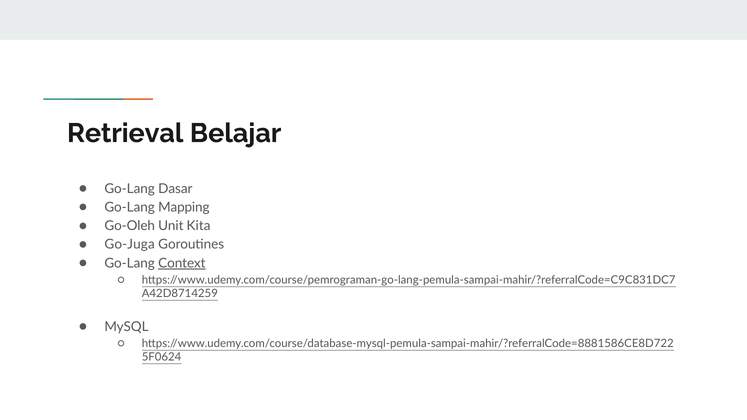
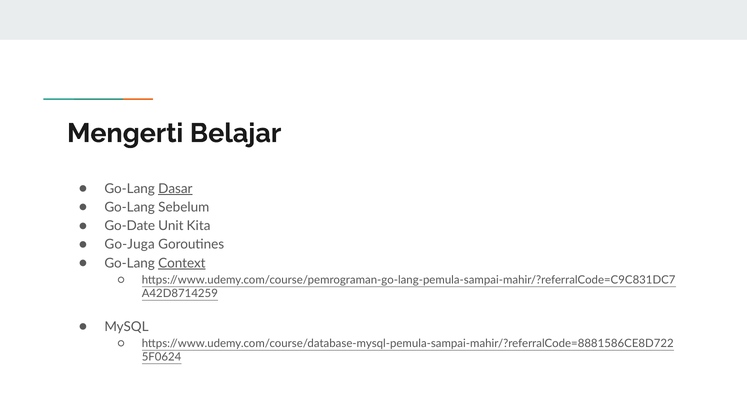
Retrieval: Retrieval -> Mengerti
Dasar underline: none -> present
Mapping: Mapping -> Sebelum
Go-Oleh: Go-Oleh -> Go-Date
